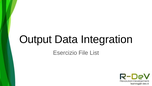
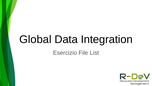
Output: Output -> Global
